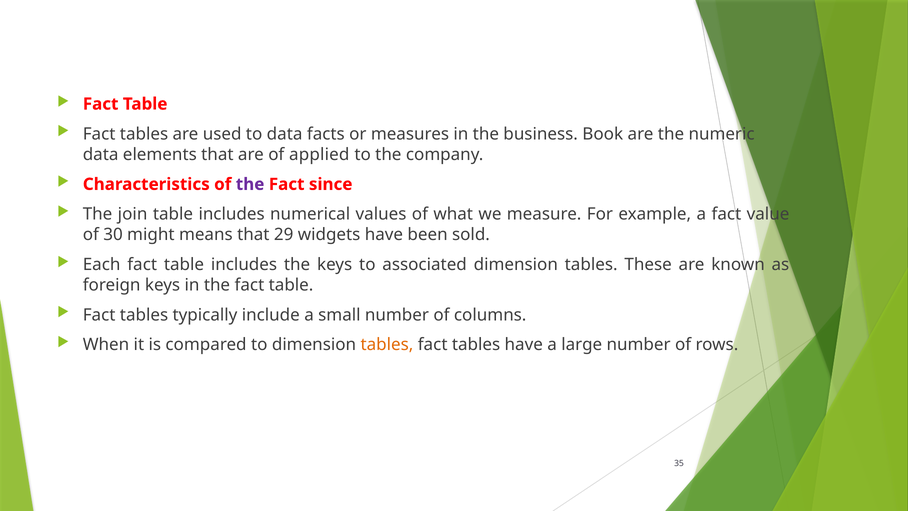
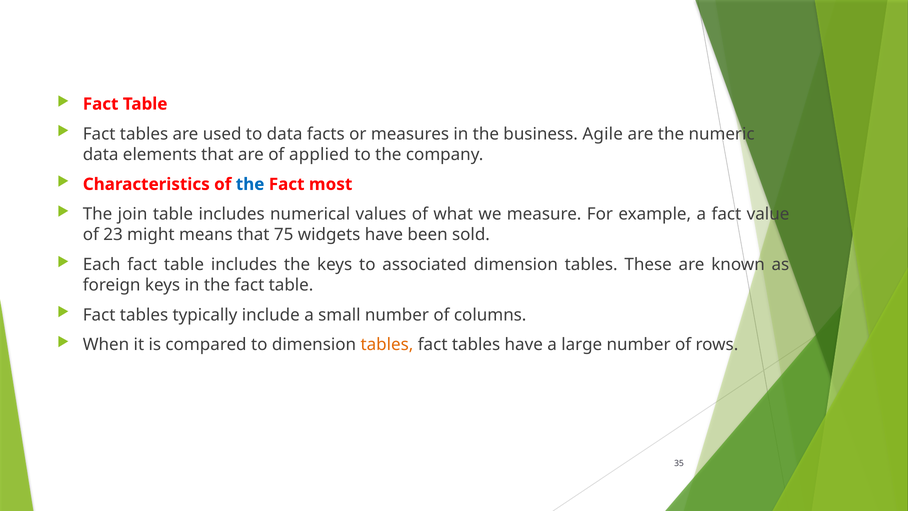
Book: Book -> Agile
the at (250, 184) colour: purple -> blue
since: since -> most
30: 30 -> 23
29: 29 -> 75
